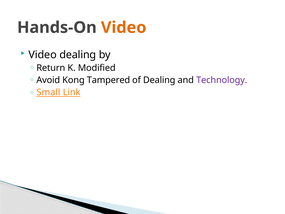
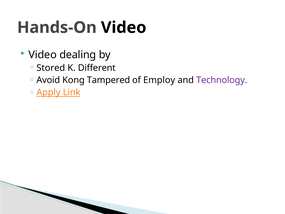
Video at (124, 27) colour: orange -> black
Return: Return -> Stored
Modified: Modified -> Different
of Dealing: Dealing -> Employ
Small: Small -> Apply
